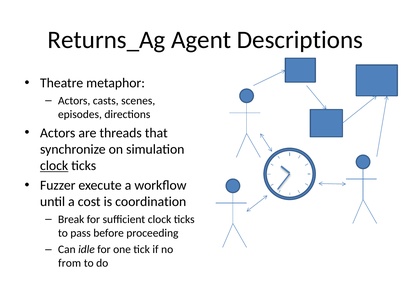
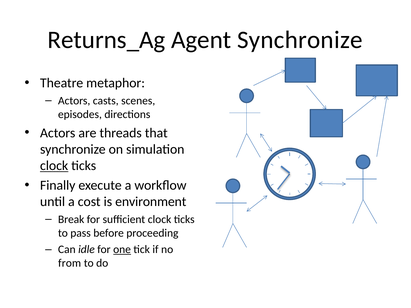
Agent Descriptions: Descriptions -> Synchronize
Fuzzer: Fuzzer -> Finally
coordination: coordination -> environment
one underline: none -> present
